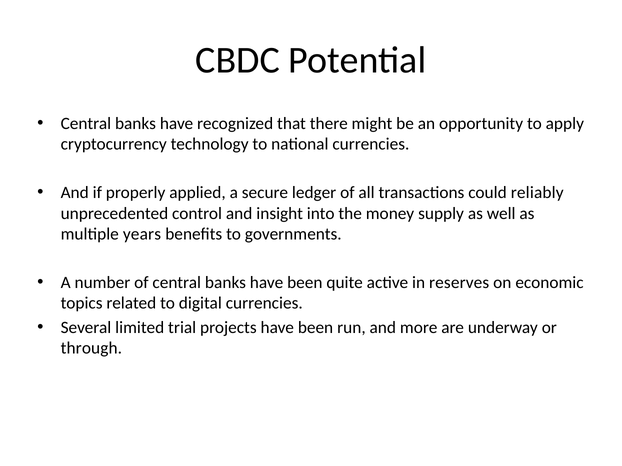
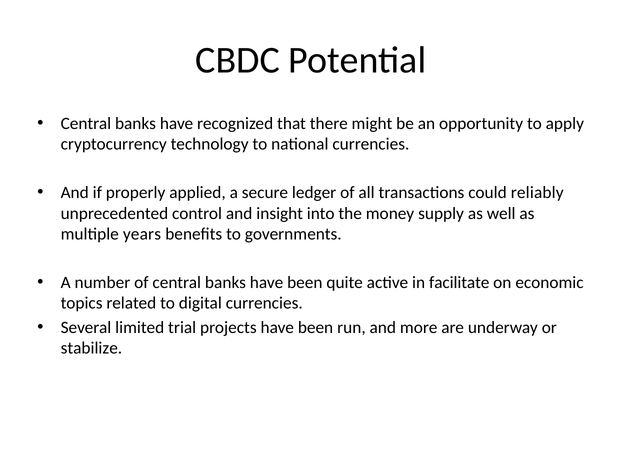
reserves: reserves -> facilitate
through: through -> stabilize
